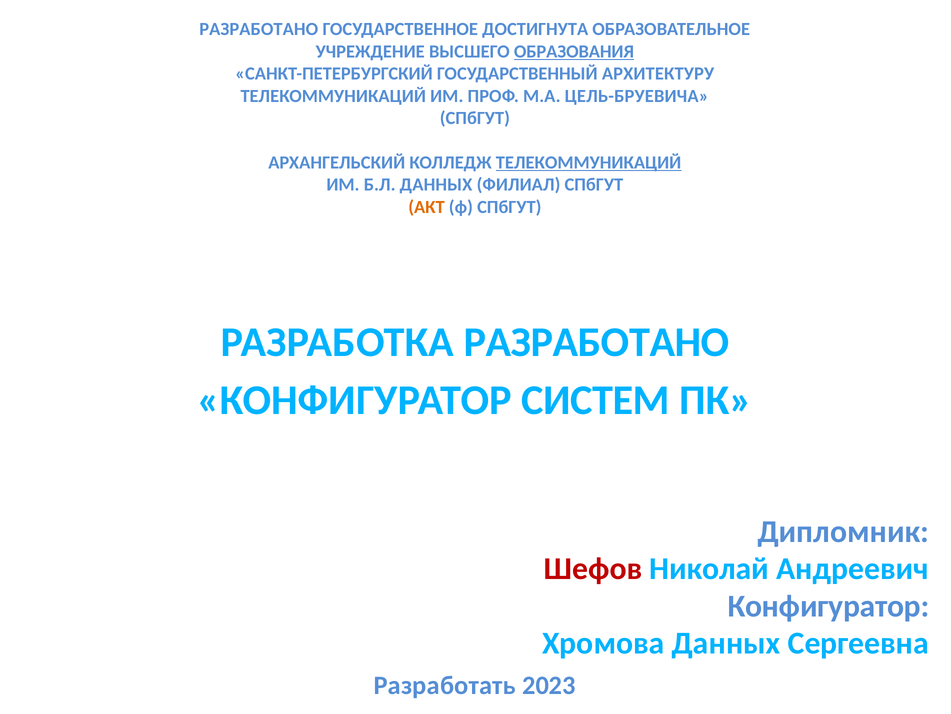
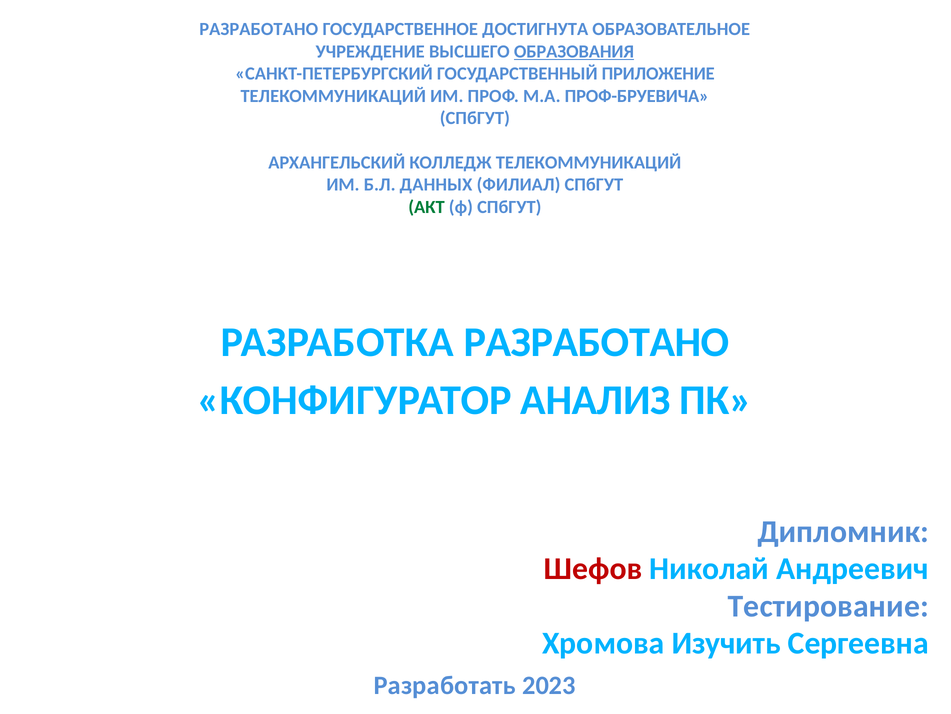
АРХИТЕКТУРУ: АРХИТЕКТУРУ -> ПРИЛОЖЕНИЕ
ЦЕЛЬ-БРУЕВИЧА: ЦЕЛЬ-БРУЕВИЧА -> ПРОФ-БРУЕВИЧА
ТЕЛЕКОММУНИКАЦИЙ at (589, 162) underline: present -> none
АКТ colour: orange -> green
СИСТЕМ: СИСТЕМ -> АНАЛИЗ
Конфигуратор at (828, 605): Конфигуратор -> Тестирование
Хромова Данных: Данных -> Изучить
